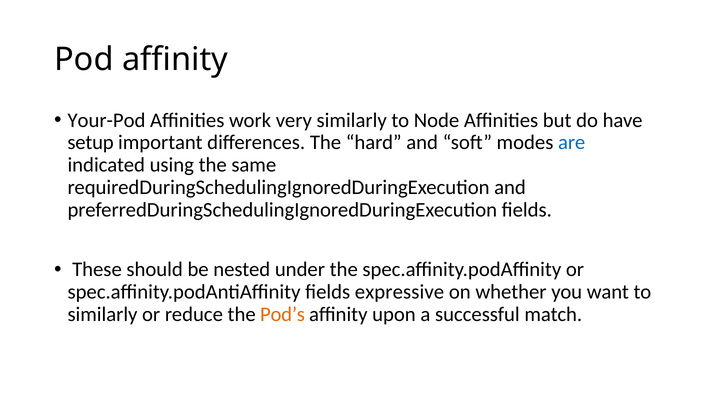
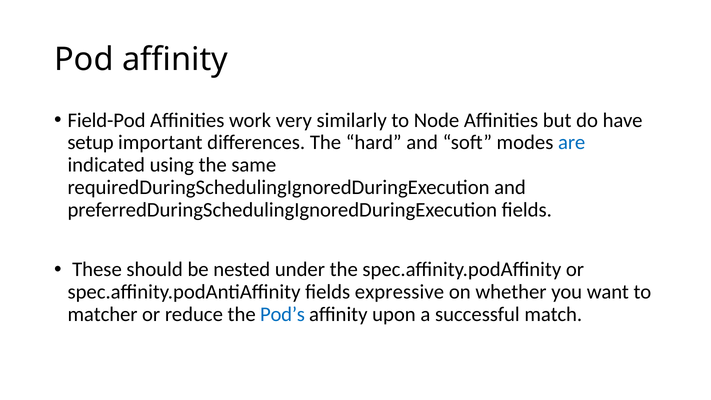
Your-Pod: Your-Pod -> Field-Pod
similarly at (103, 314): similarly -> matcher
Pod’s colour: orange -> blue
